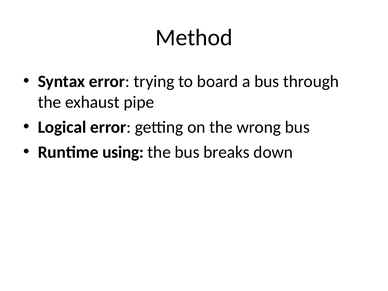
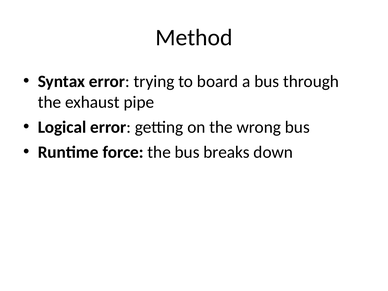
using: using -> force
